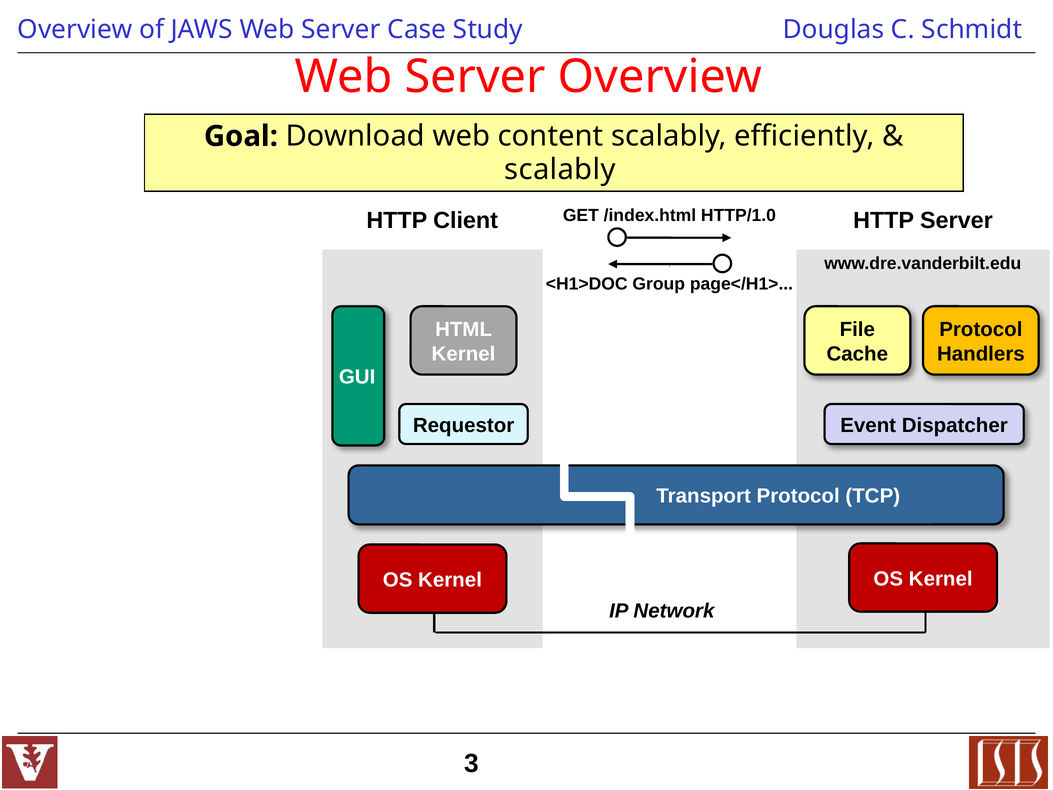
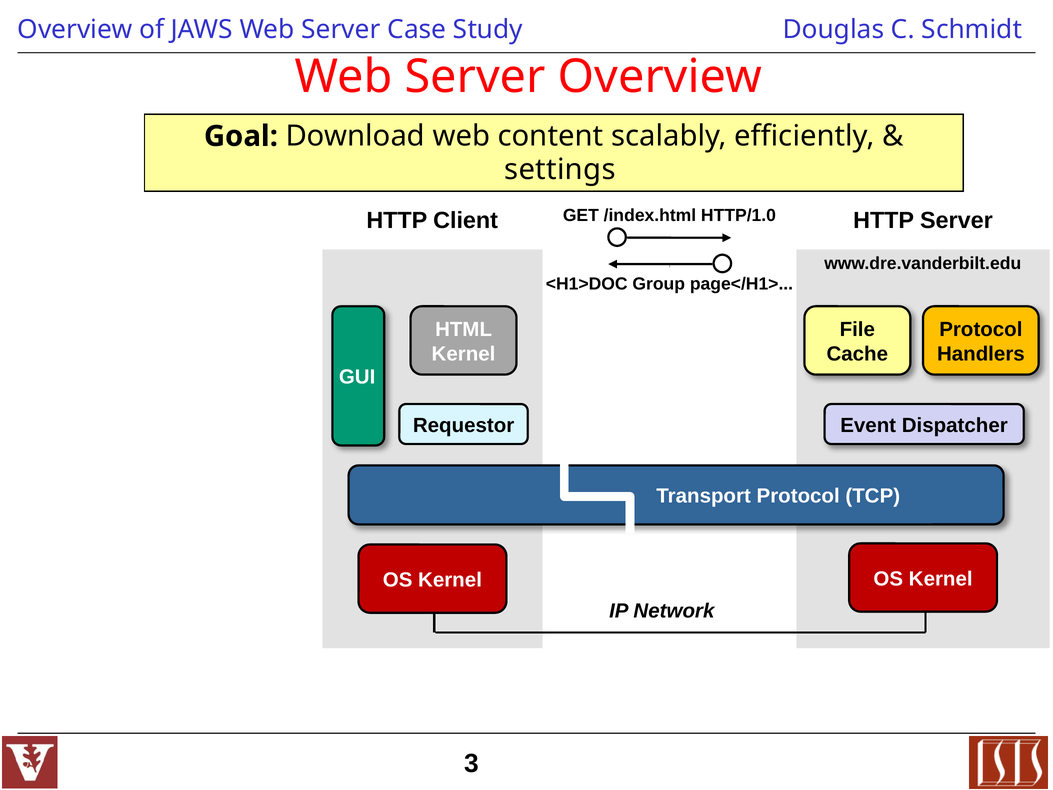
scalably at (560, 170): scalably -> settings
